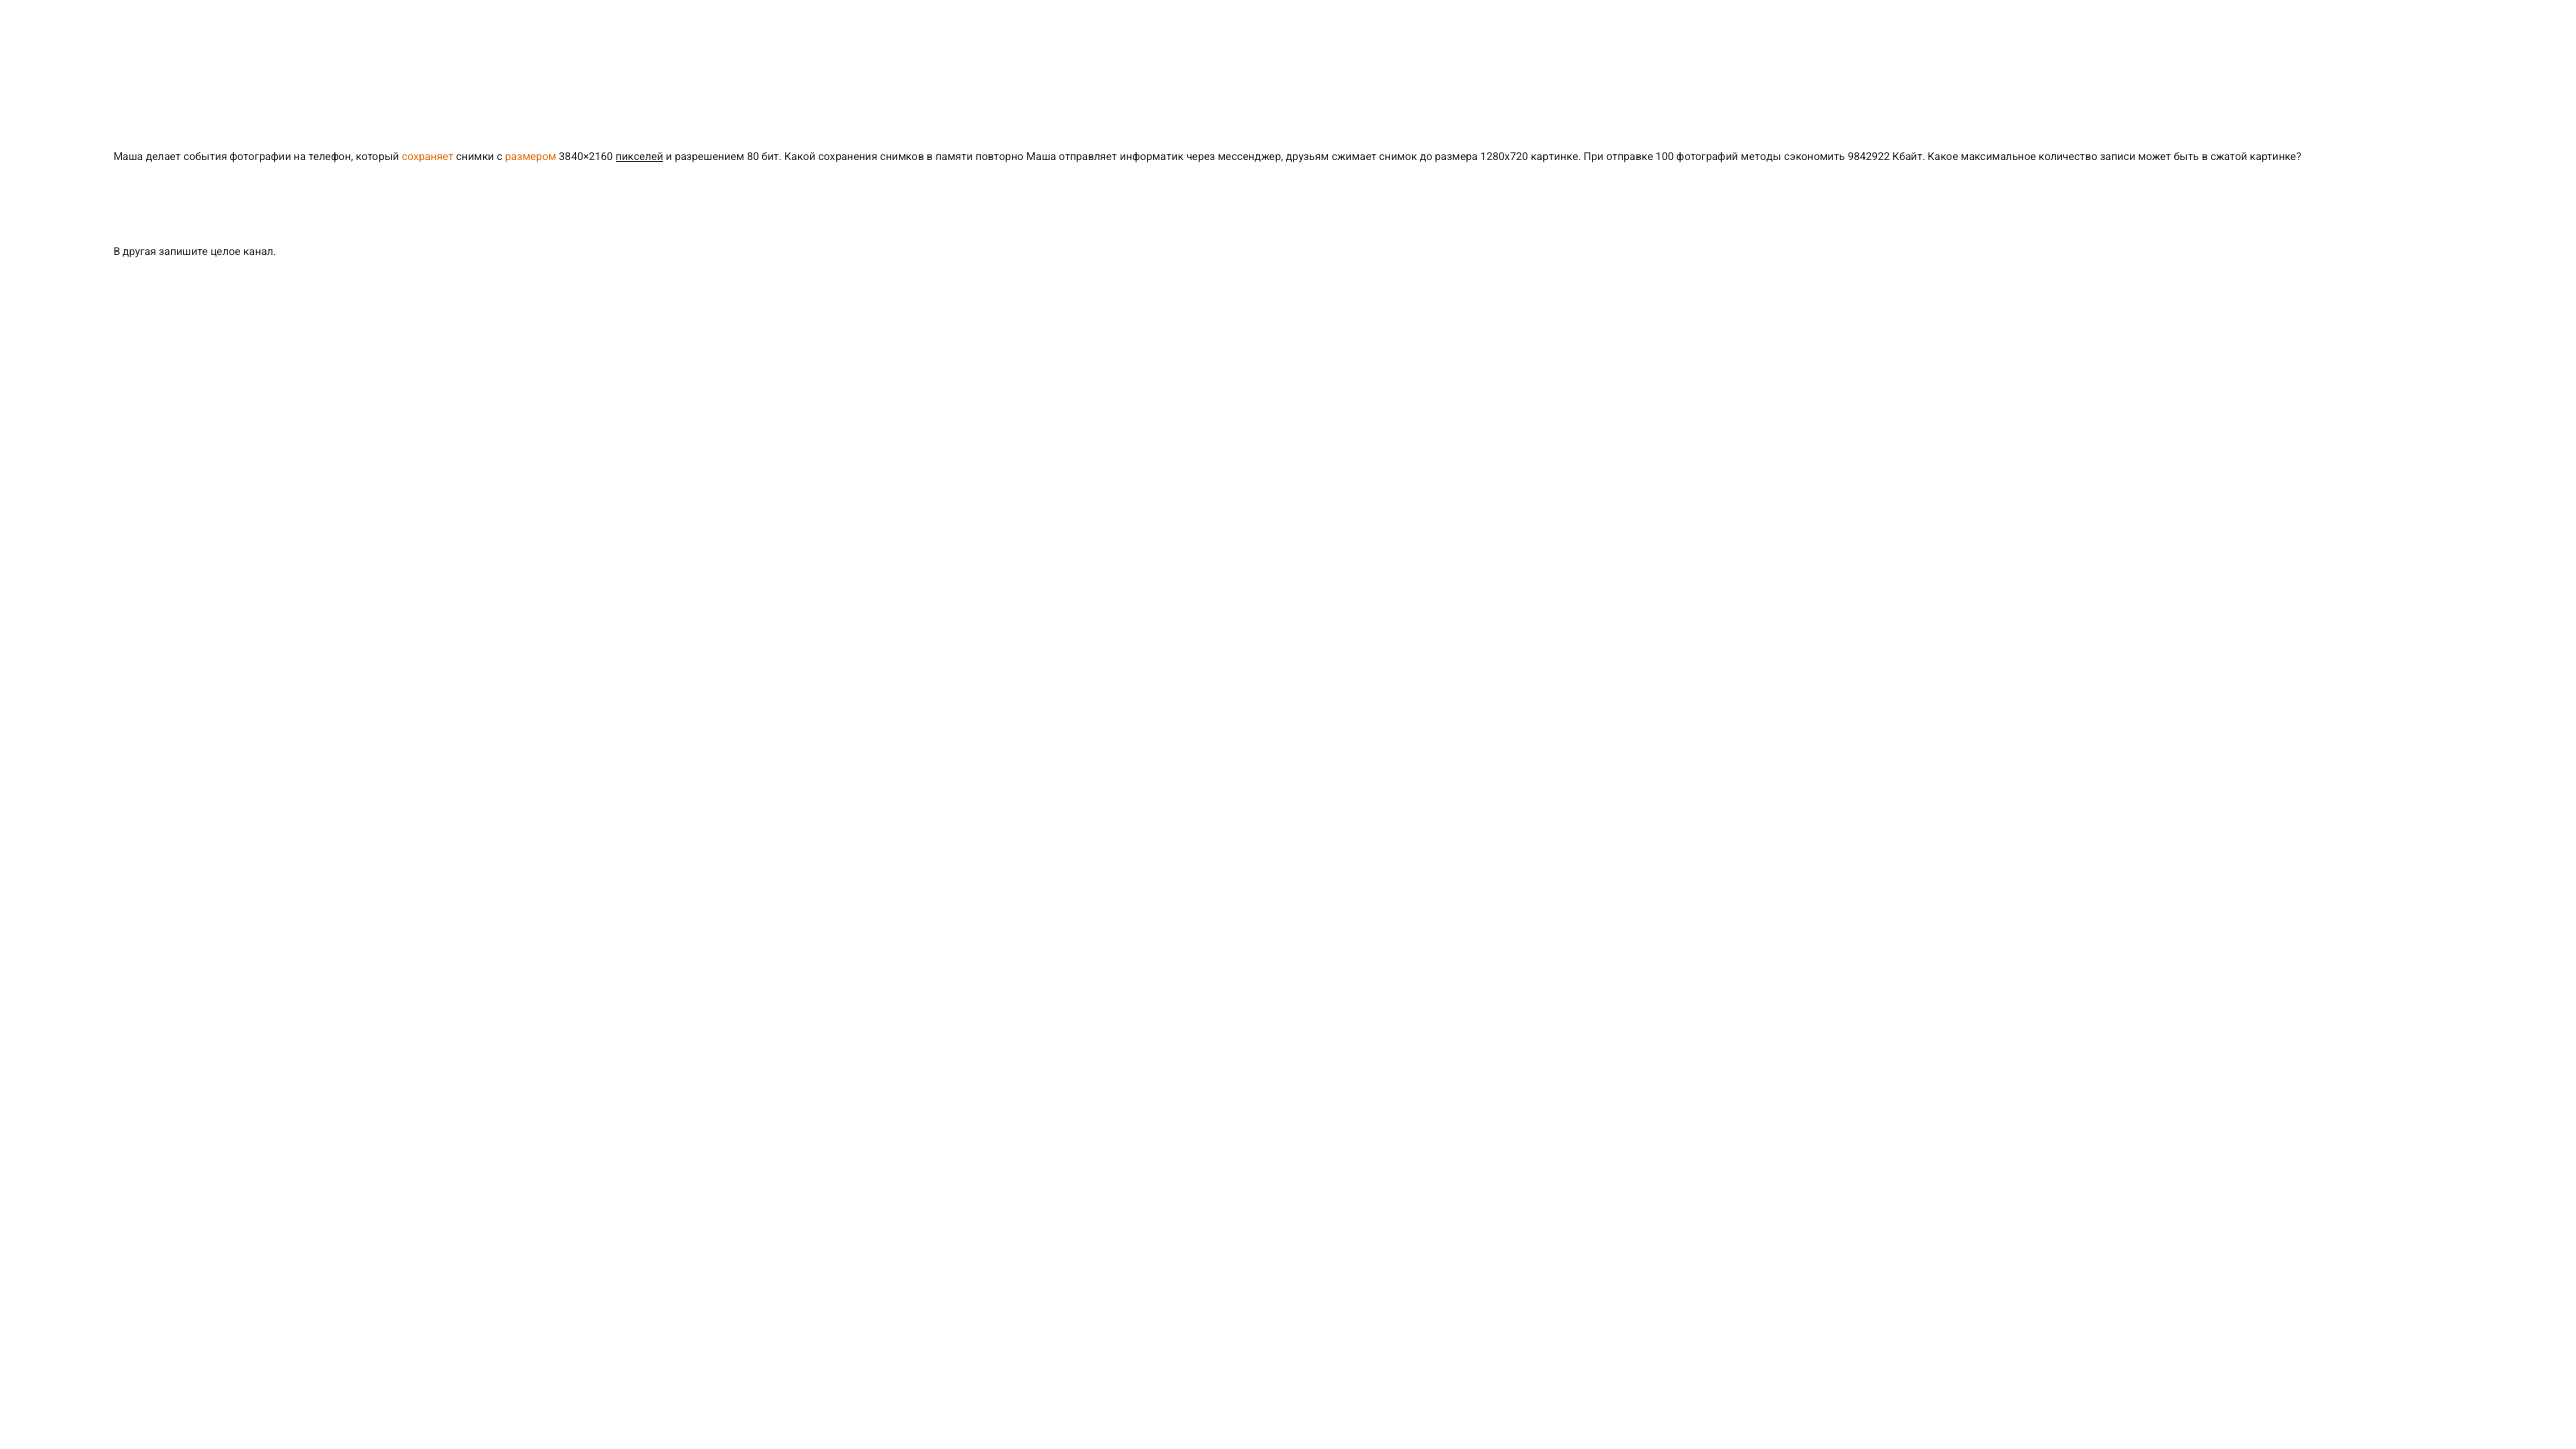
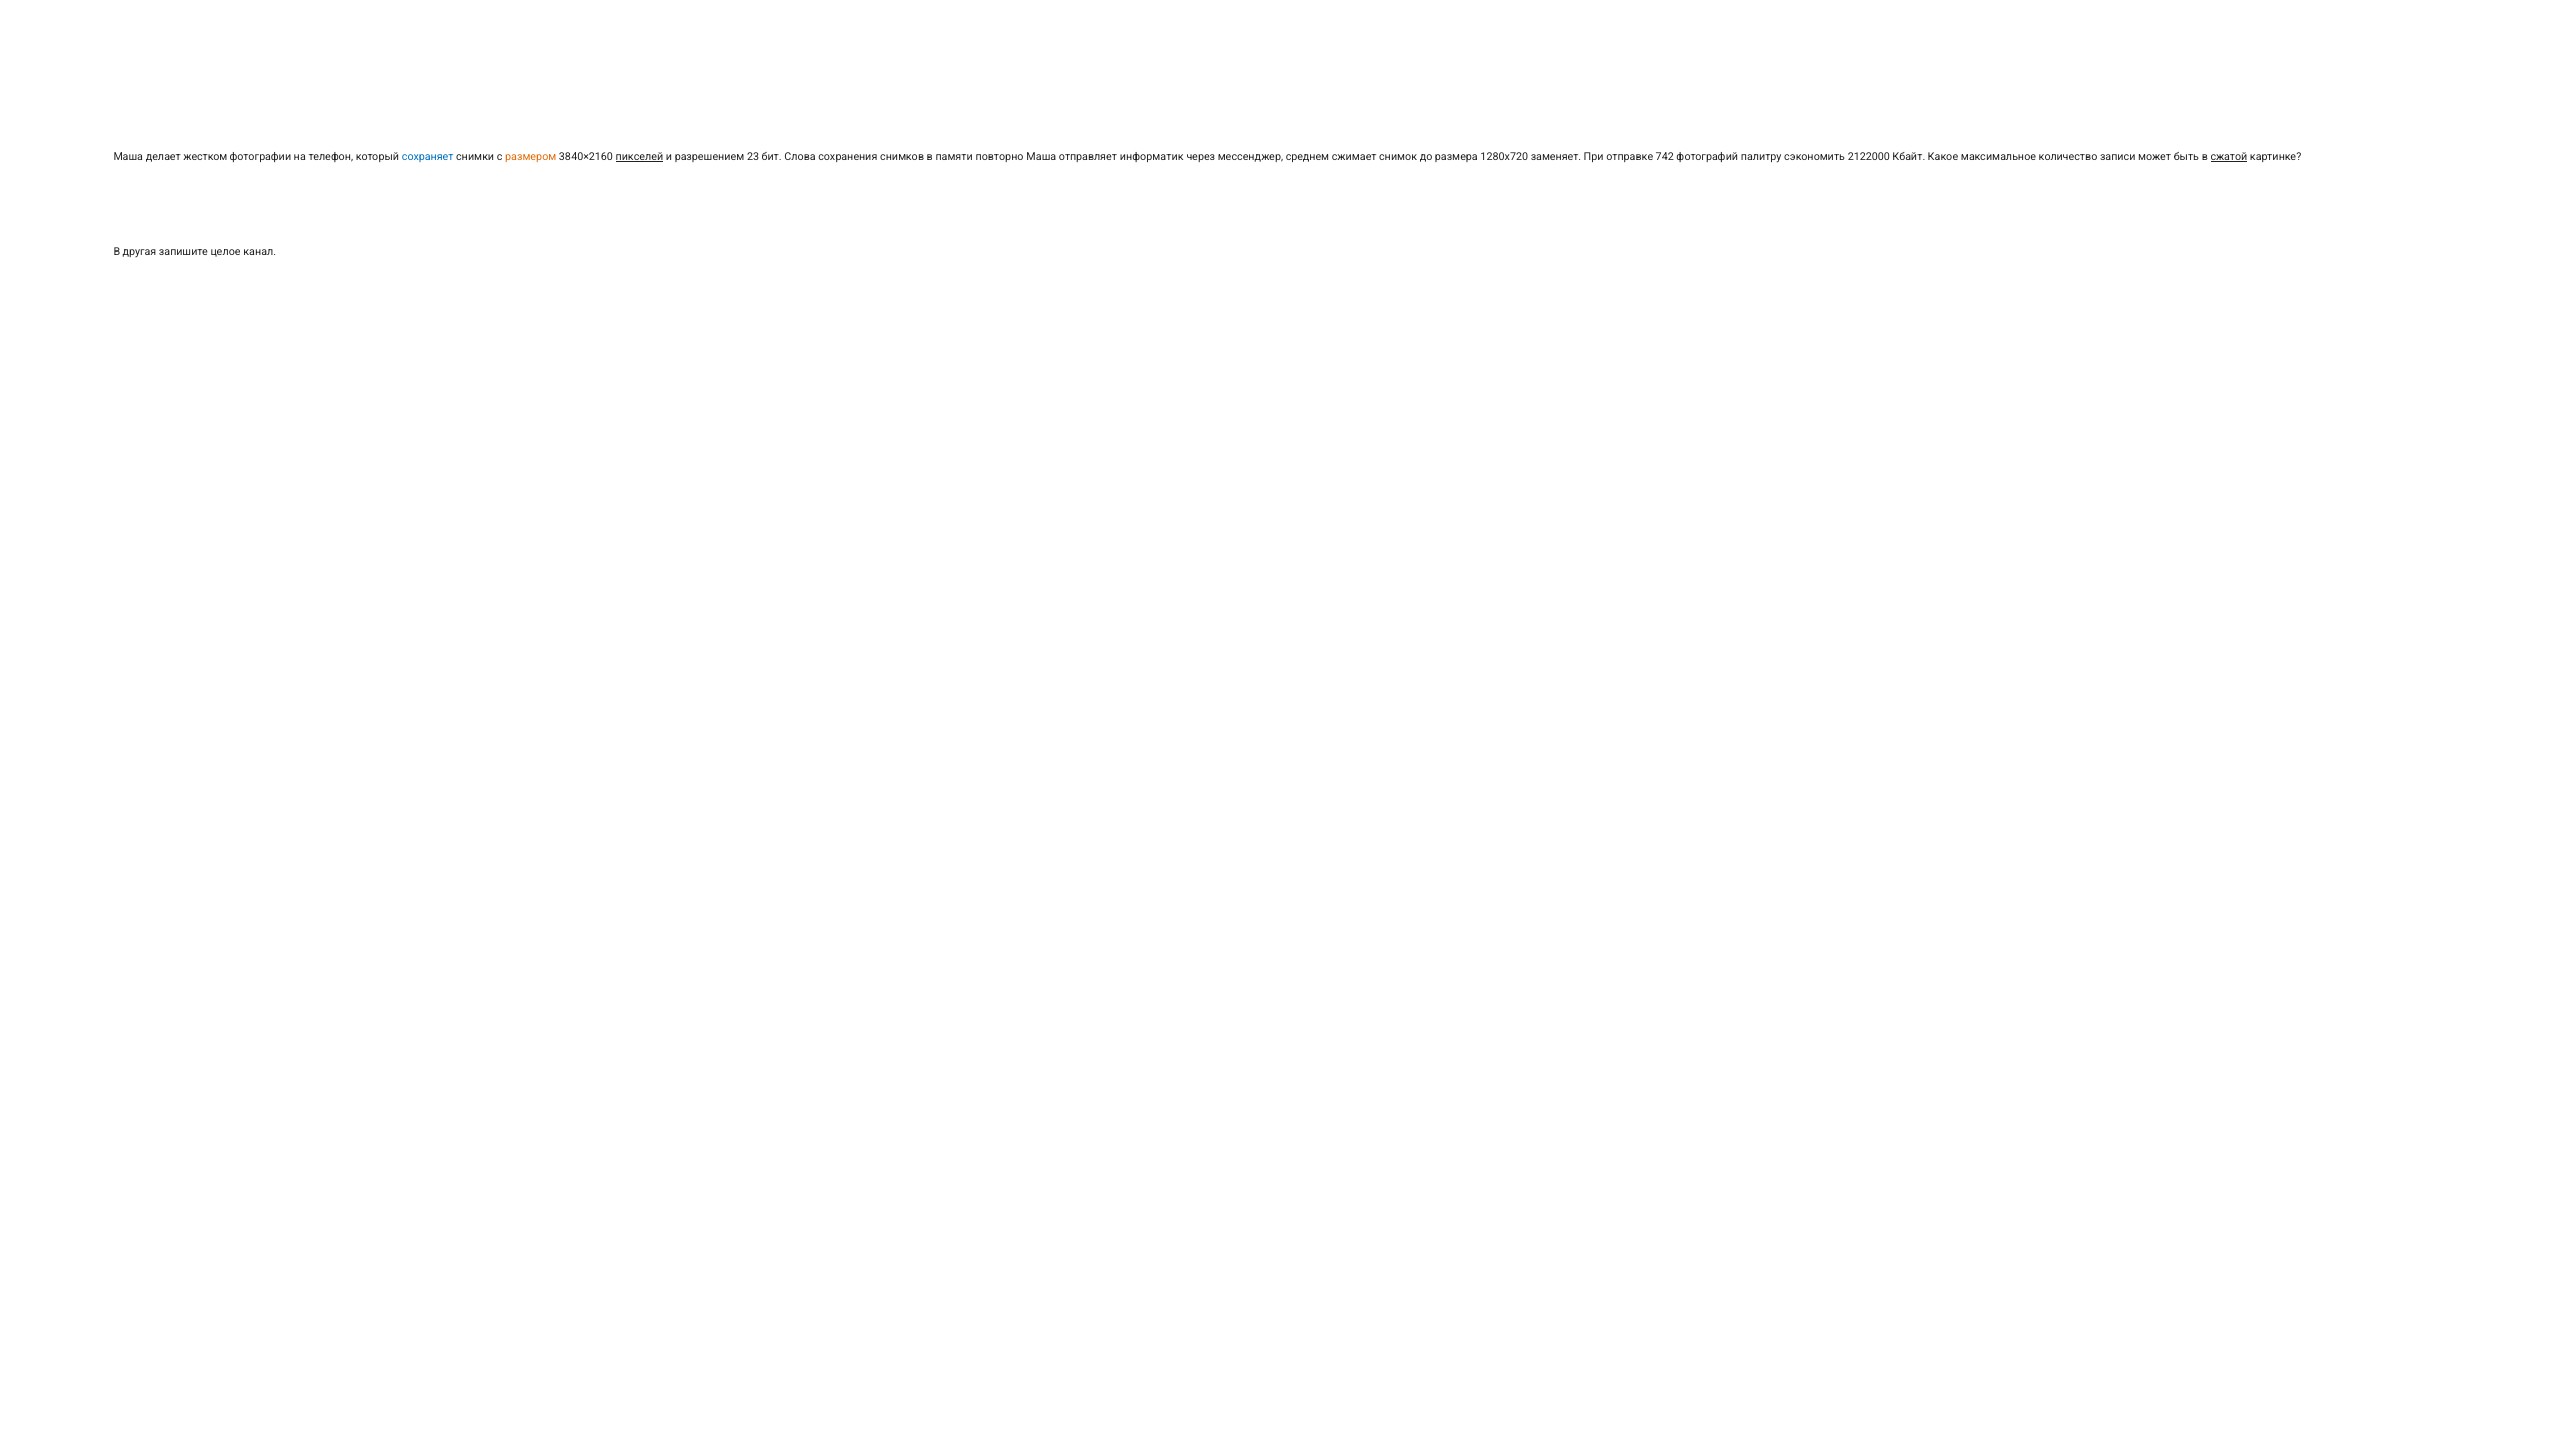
события: события -> жестком
сохраняет colour: orange -> blue
80: 80 -> 23
Какой: Какой -> Слова
друзьям: друзьям -> среднем
1280x720 картинке: картинке -> заменяет
100: 100 -> 742
методы: методы -> палитру
9842922: 9842922 -> 2122000
сжатой underline: none -> present
